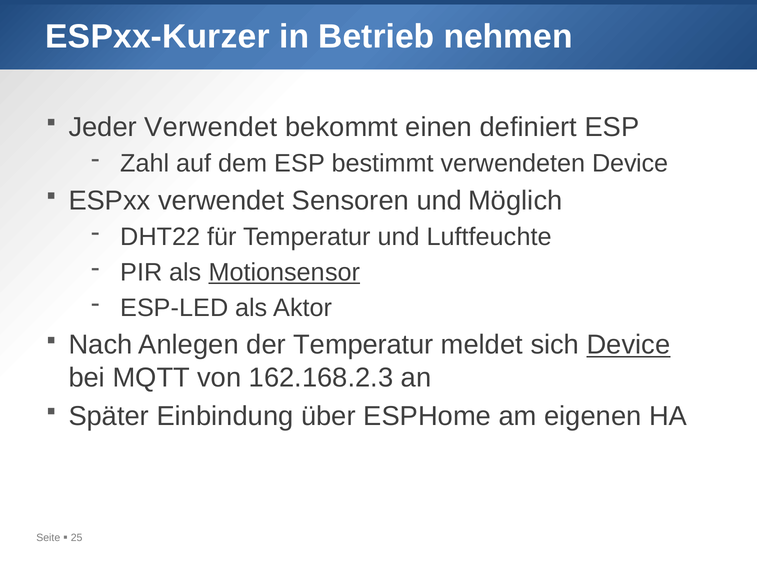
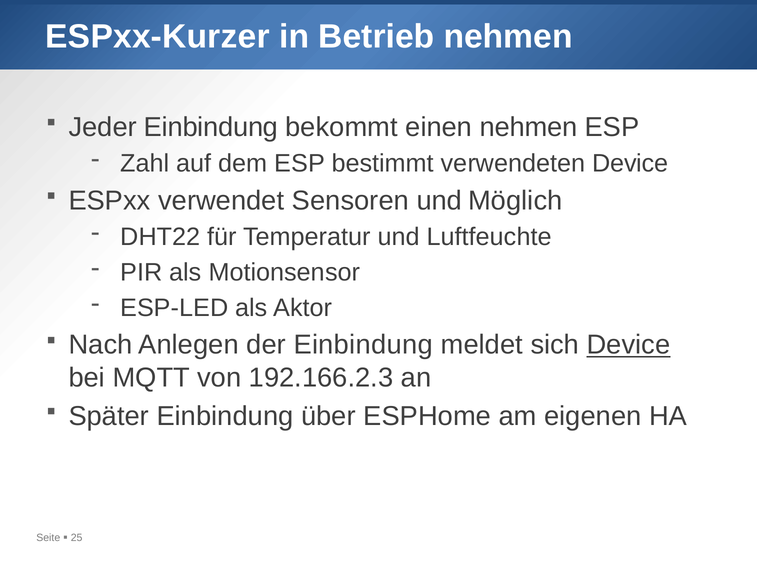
Jeder Verwendet: Verwendet -> Einbindung
einen definiert: definiert -> nehmen
Motionsensor underline: present -> none
der Temperatur: Temperatur -> Einbindung
162.168.2.3: 162.168.2.3 -> 192.166.2.3
